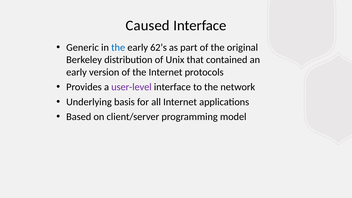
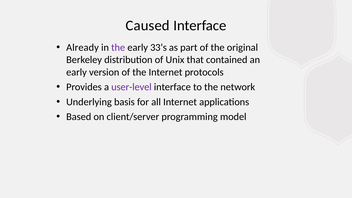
Generic: Generic -> Already
the at (118, 47) colour: blue -> purple
62’s: 62’s -> 33’s
